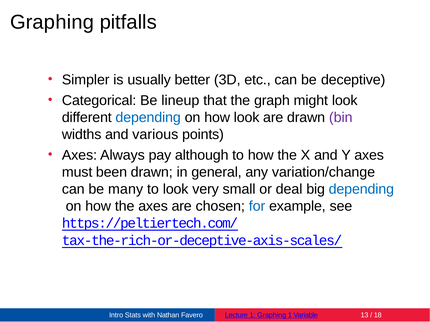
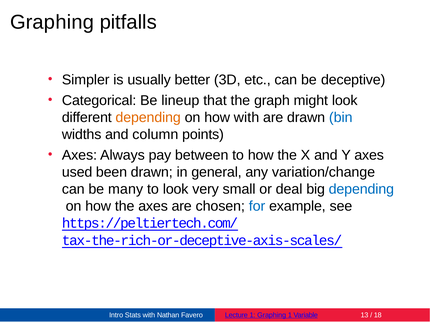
depending at (148, 118) colour: blue -> orange
how look: look -> with
bin colour: purple -> blue
various: various -> column
although: although -> between
must: must -> used
